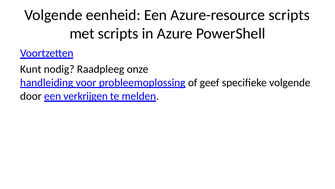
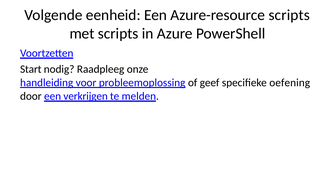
Kunt: Kunt -> Start
specifieke volgende: volgende -> oefening
